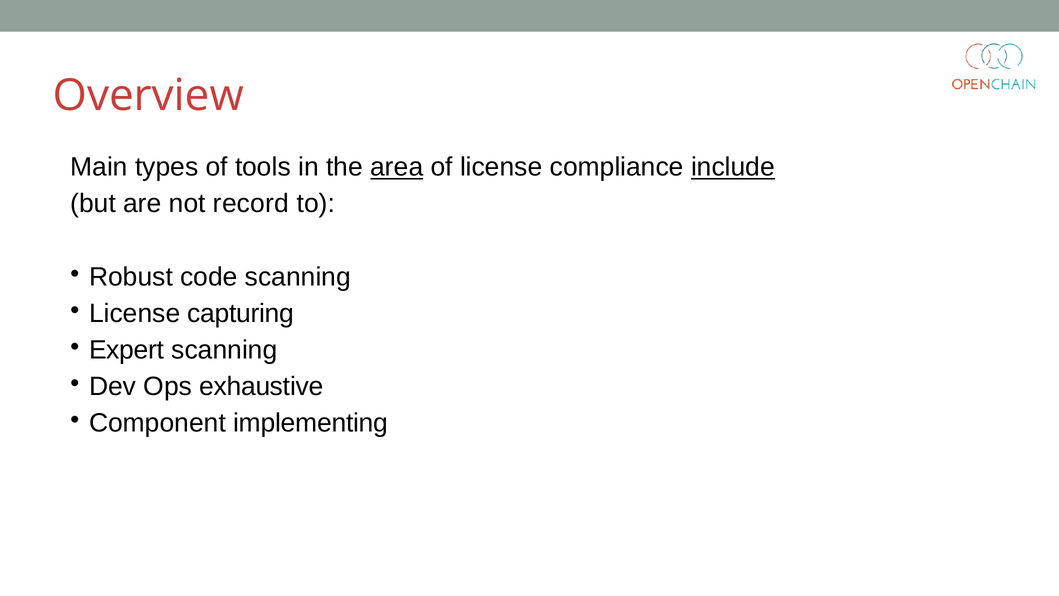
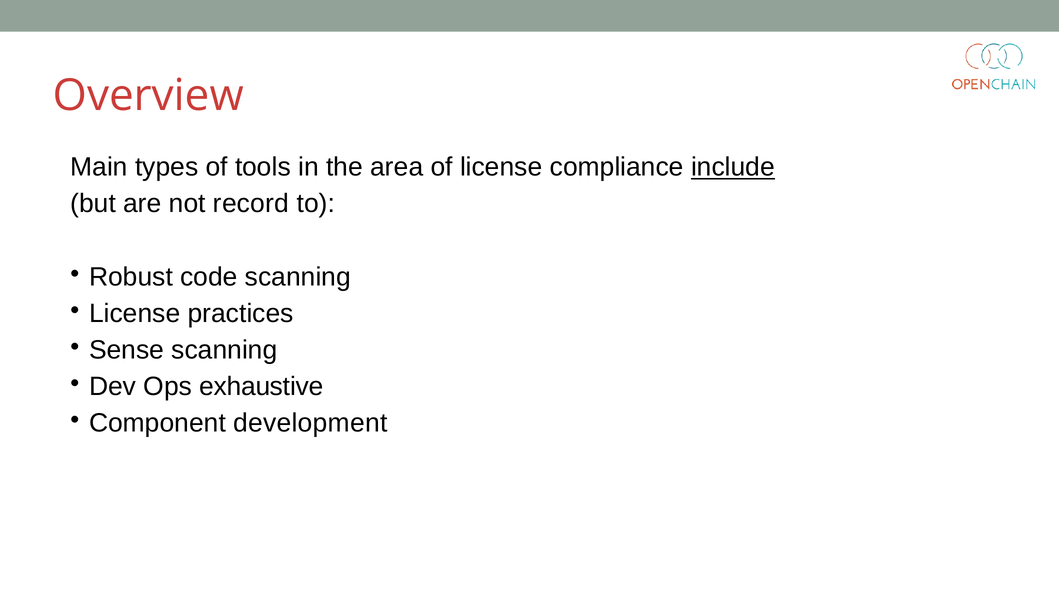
area underline: present -> none
capturing: capturing -> practices
Expert: Expert -> Sense
implementing: implementing -> development
